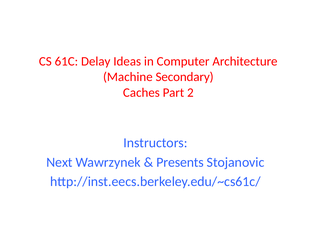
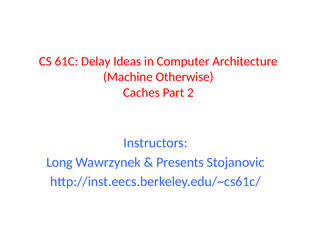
Secondary: Secondary -> Otherwise
Next: Next -> Long
